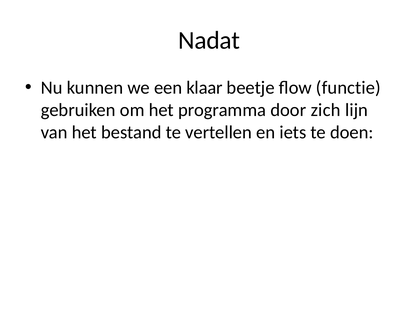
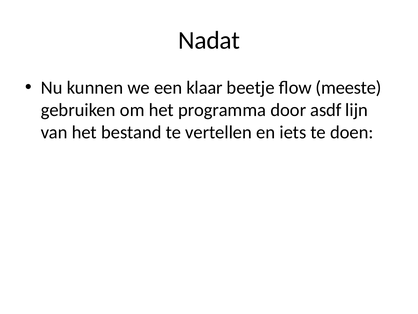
functie: functie -> meeste
zich: zich -> asdf
